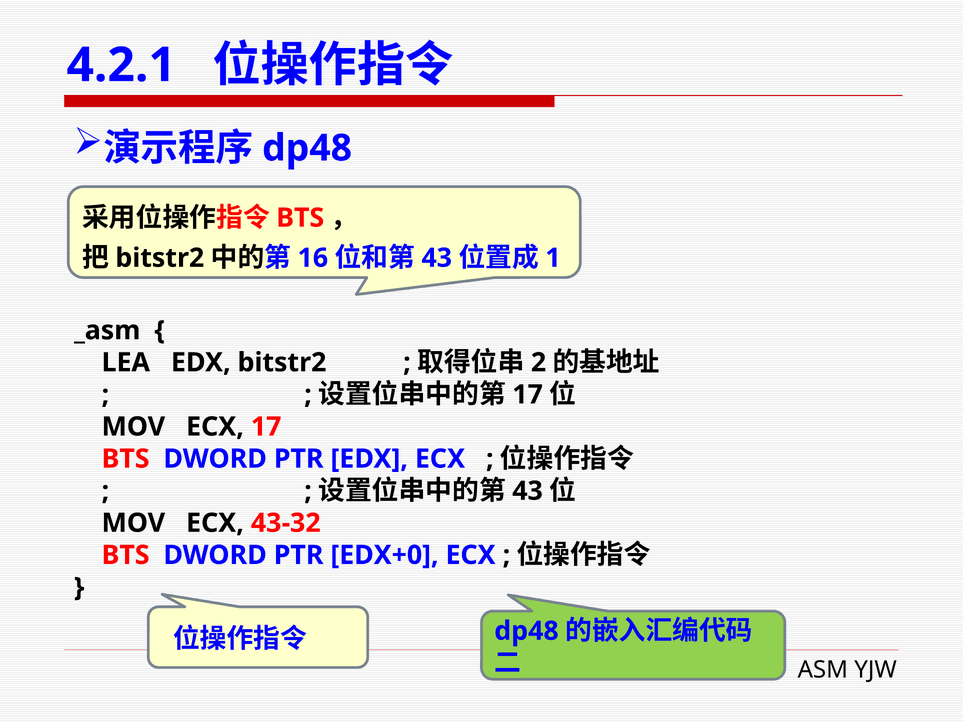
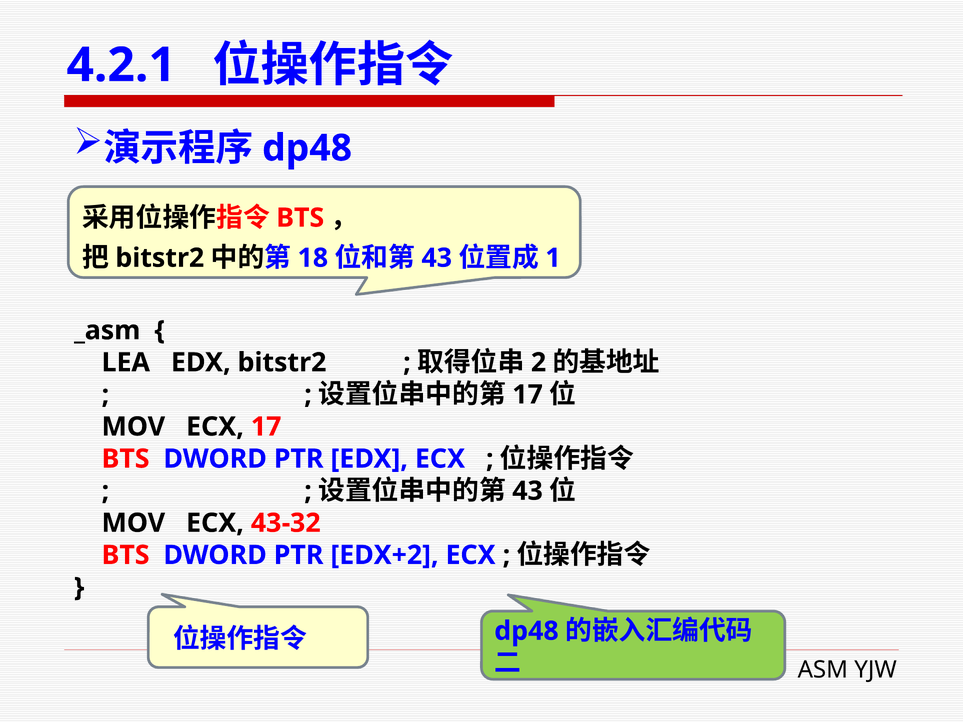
16: 16 -> 18
EDX+0: EDX+0 -> EDX+2
